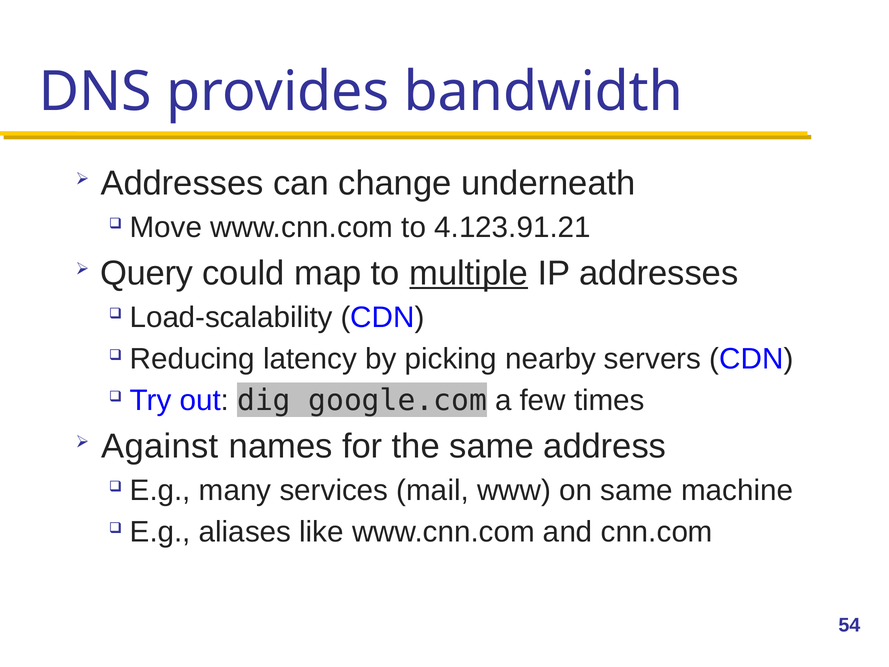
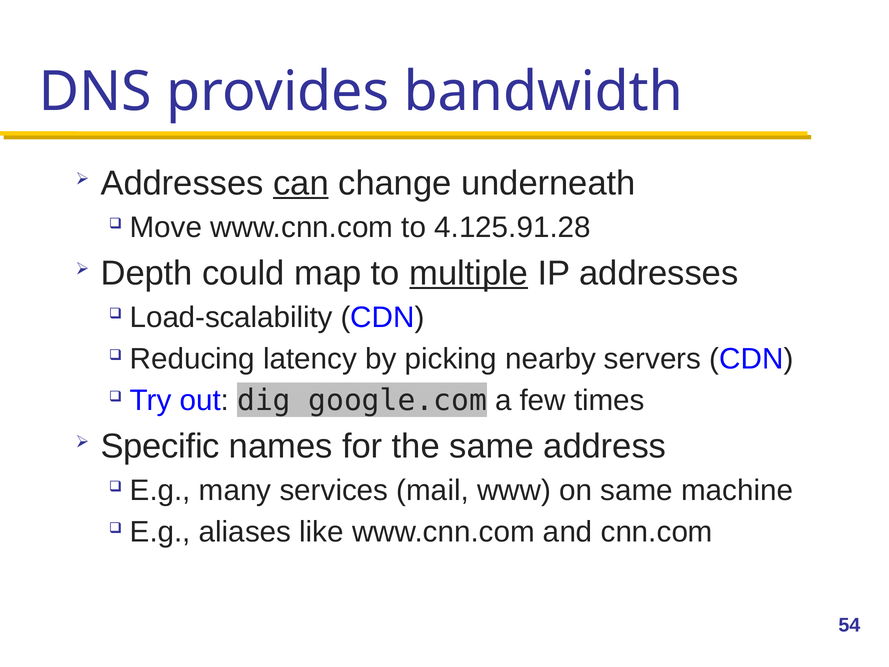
can underline: none -> present
4.123.91.21: 4.123.91.21 -> 4.125.91.28
Query: Query -> Depth
Against: Against -> Specific
